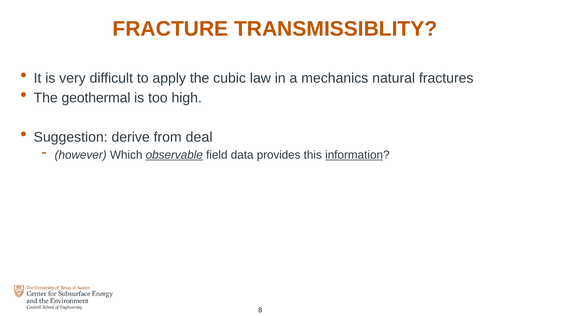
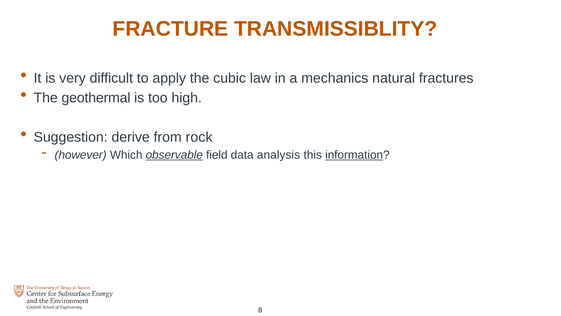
deal: deal -> rock
provides: provides -> analysis
